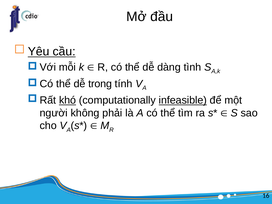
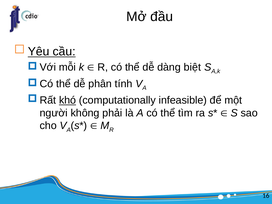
tình: tình -> biệt
trong: trong -> phân
infeasible underline: present -> none
